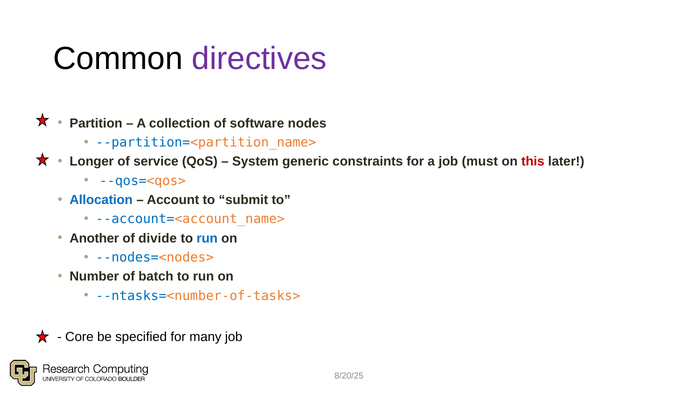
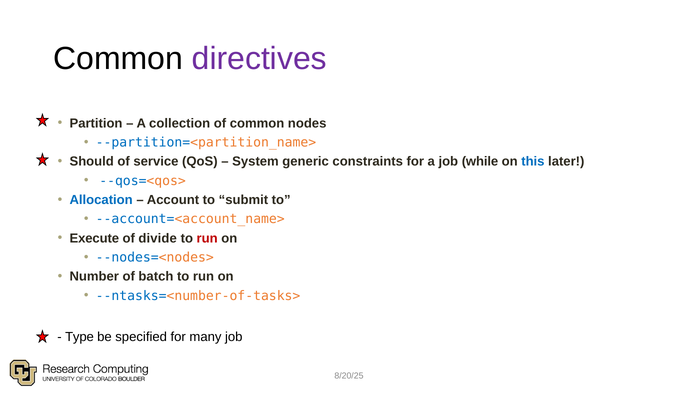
of software: software -> common
Longer: Longer -> Should
must: must -> while
this colour: red -> blue
Another: Another -> Execute
run at (207, 238) colour: blue -> red
Core: Core -> Type
